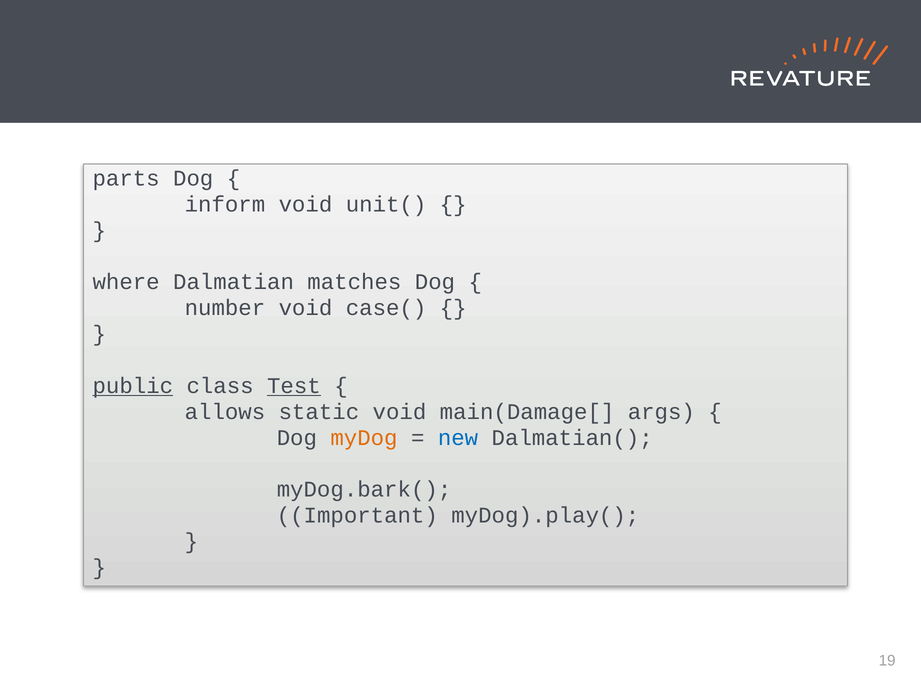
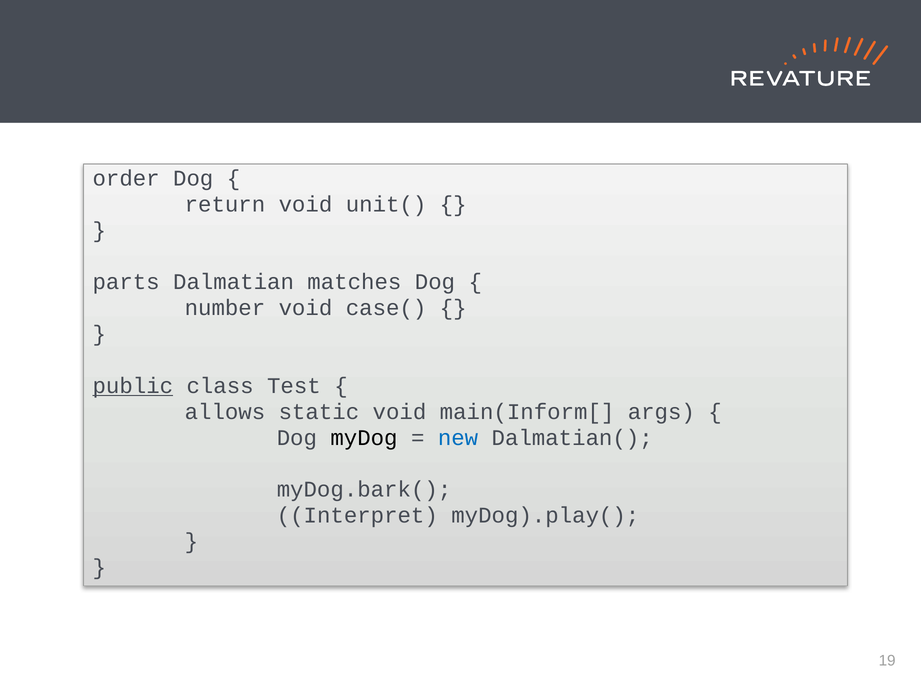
parts: parts -> order
inform: inform -> return
where: where -> parts
Test underline: present -> none
main(Damage[: main(Damage[ -> main(Inform[
myDog colour: orange -> black
Important: Important -> Interpret
